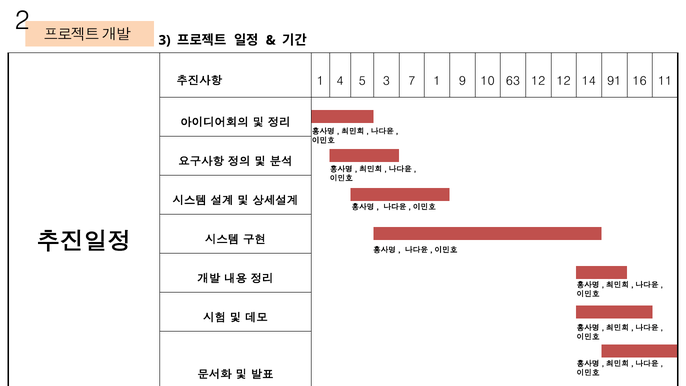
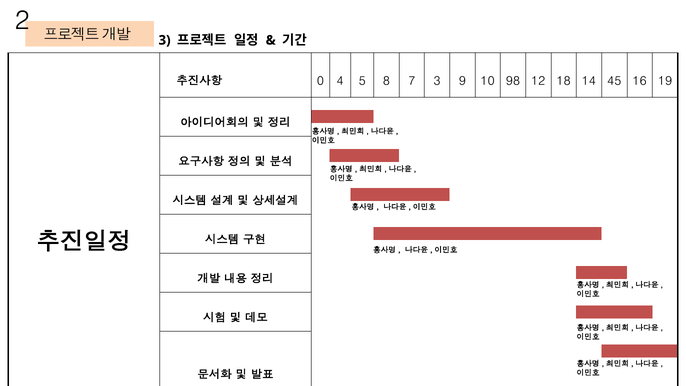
1 at (320, 81): 1 -> 0
5 3: 3 -> 8
7 1: 1 -> 3
63: 63 -> 98
12 12: 12 -> 18
91: 91 -> 45
11: 11 -> 19
